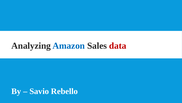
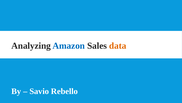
data colour: red -> orange
